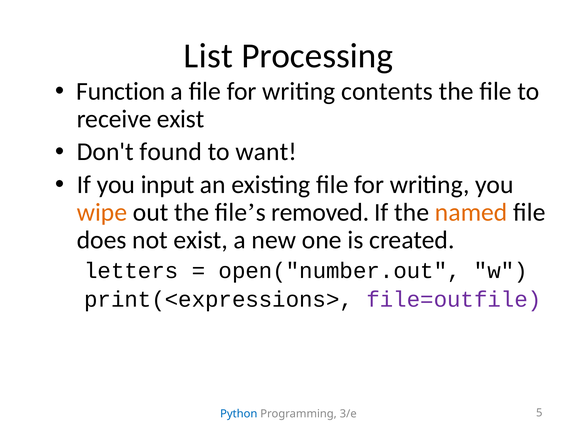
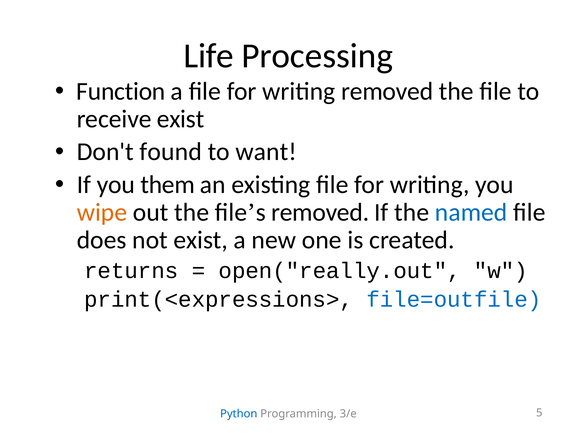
List: List -> Life
writing contents: contents -> removed
input: input -> them
named colour: orange -> blue
letters: letters -> returns
open("number.out: open("number.out -> open("really.out
file=outfile colour: purple -> blue
